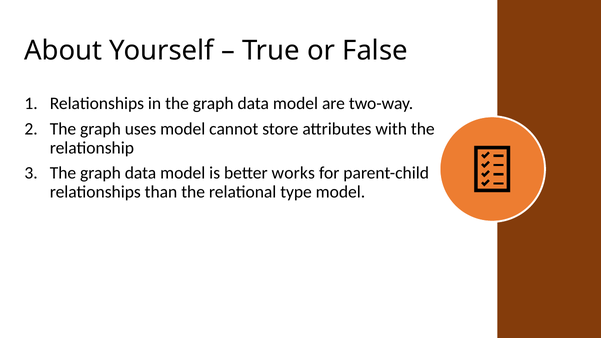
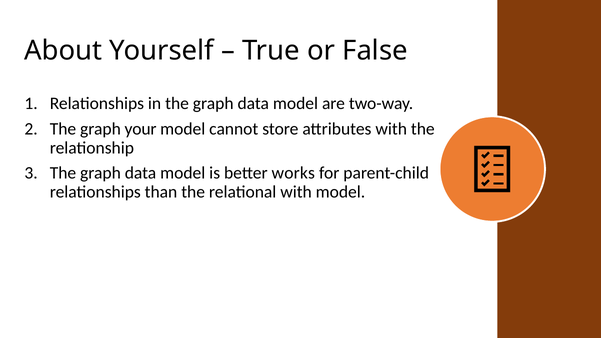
uses: uses -> your
relational type: type -> with
